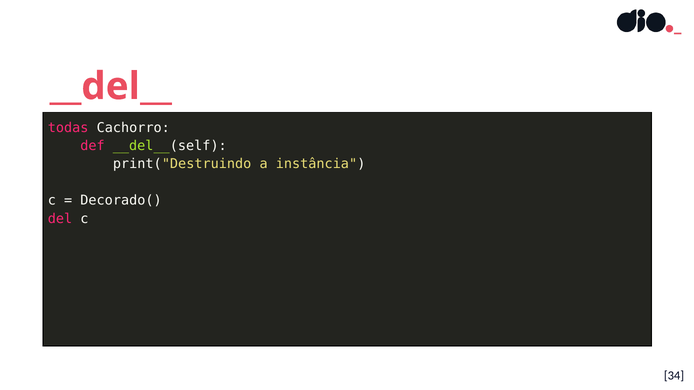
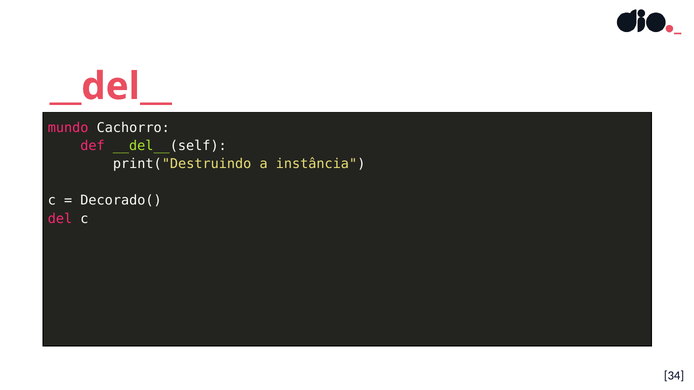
todas: todas -> mundo
